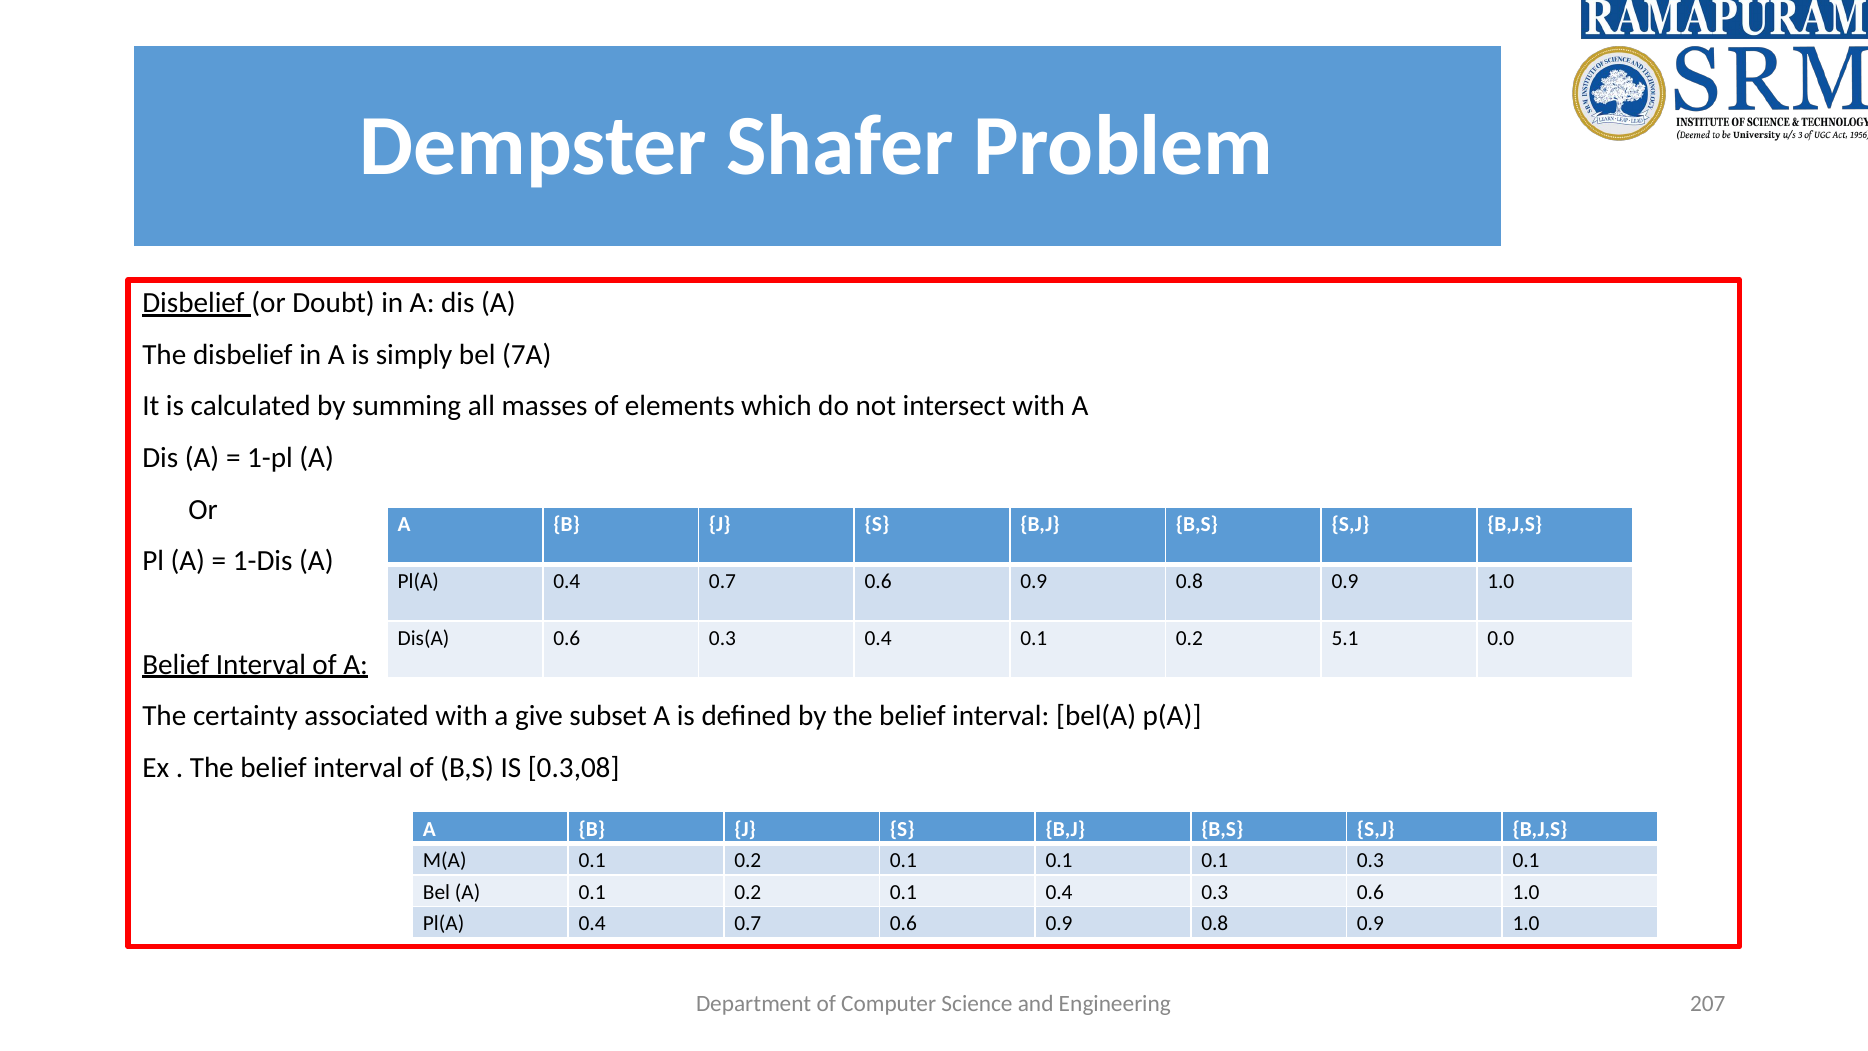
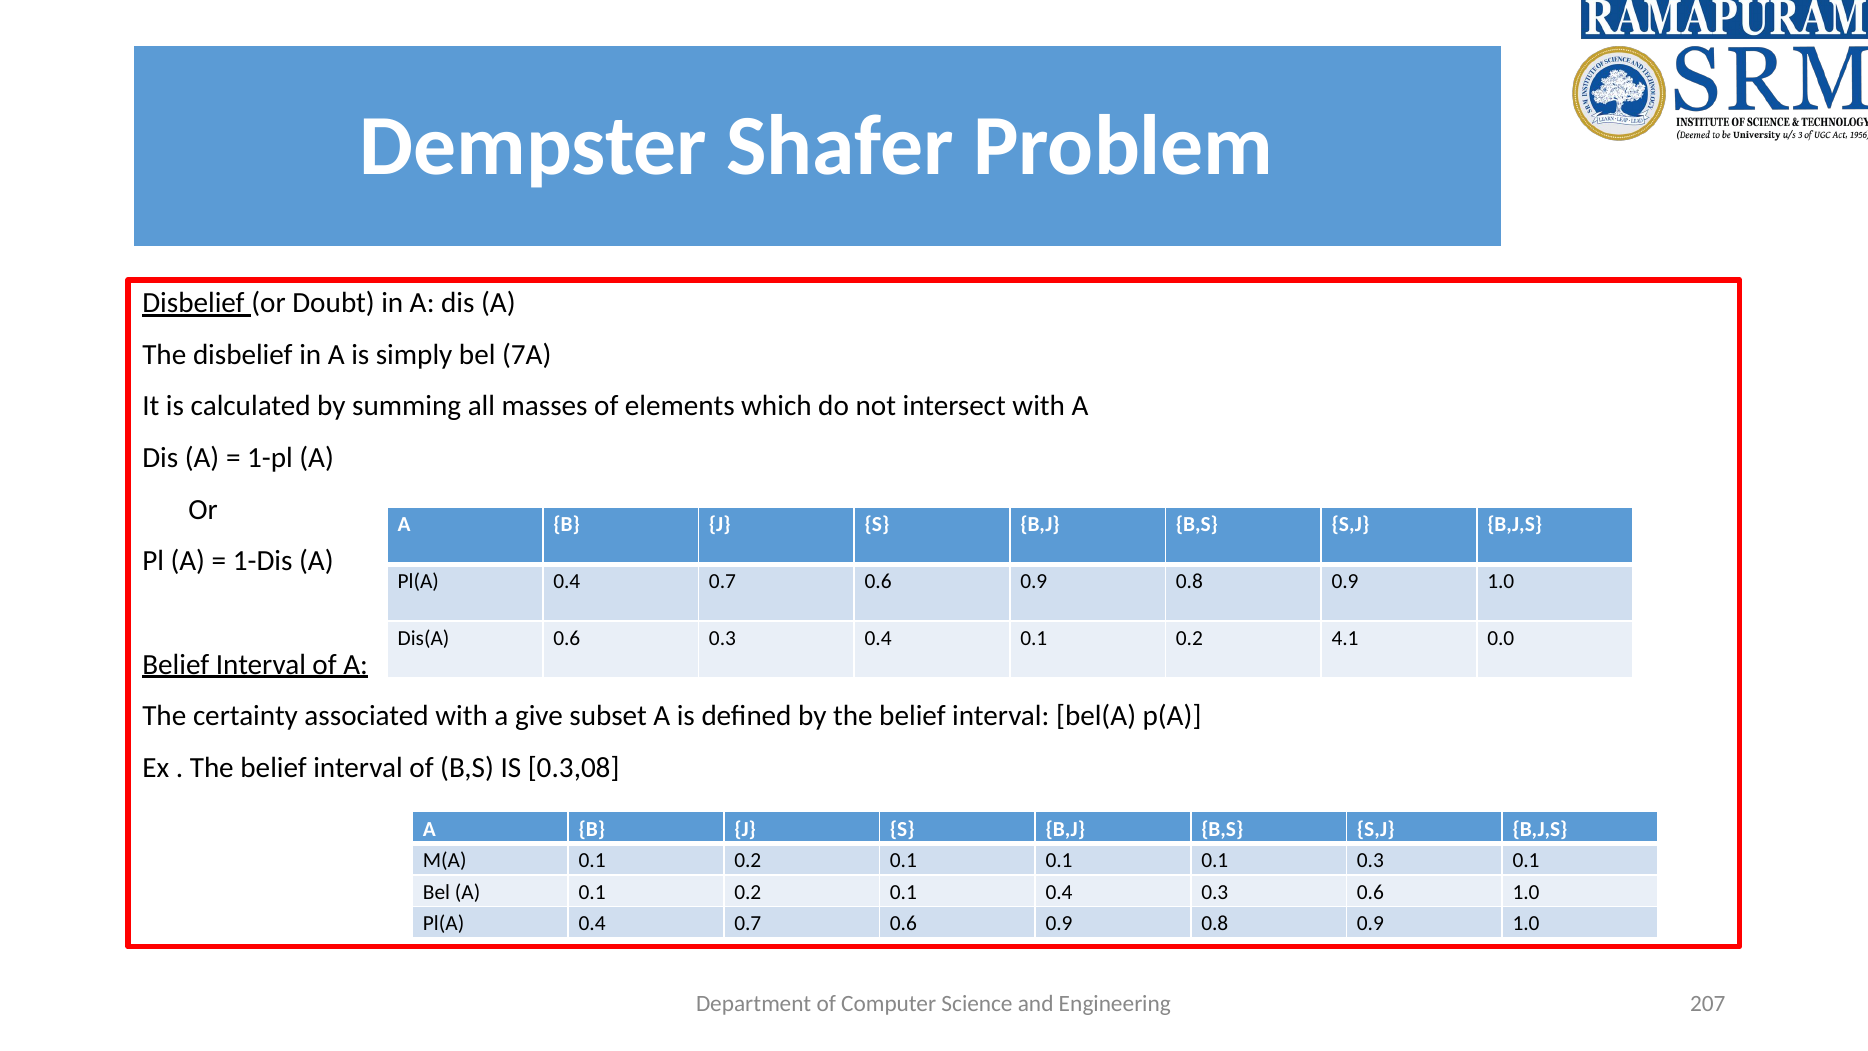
5.1: 5.1 -> 4.1
